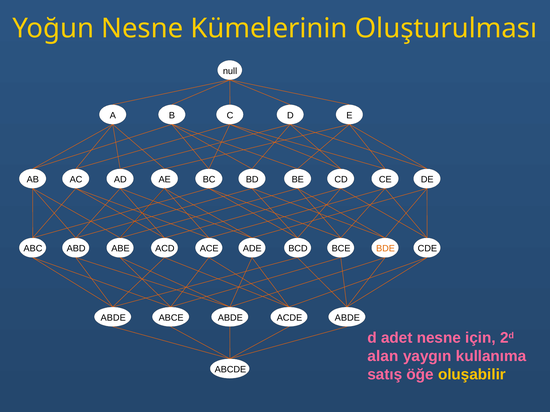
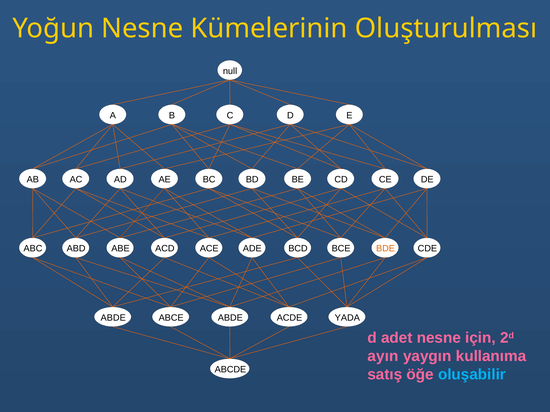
ACDE ABDE: ABDE -> YADA
alan: alan -> ayın
oluşabilir colour: yellow -> light blue
